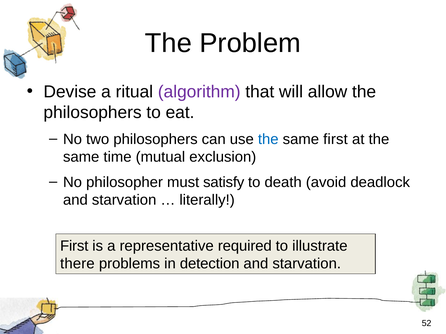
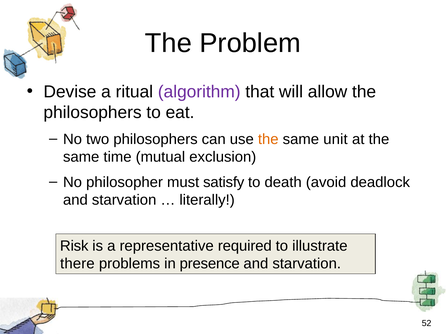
the at (268, 139) colour: blue -> orange
same first: first -> unit
First at (74, 246): First -> Risk
detection: detection -> presence
